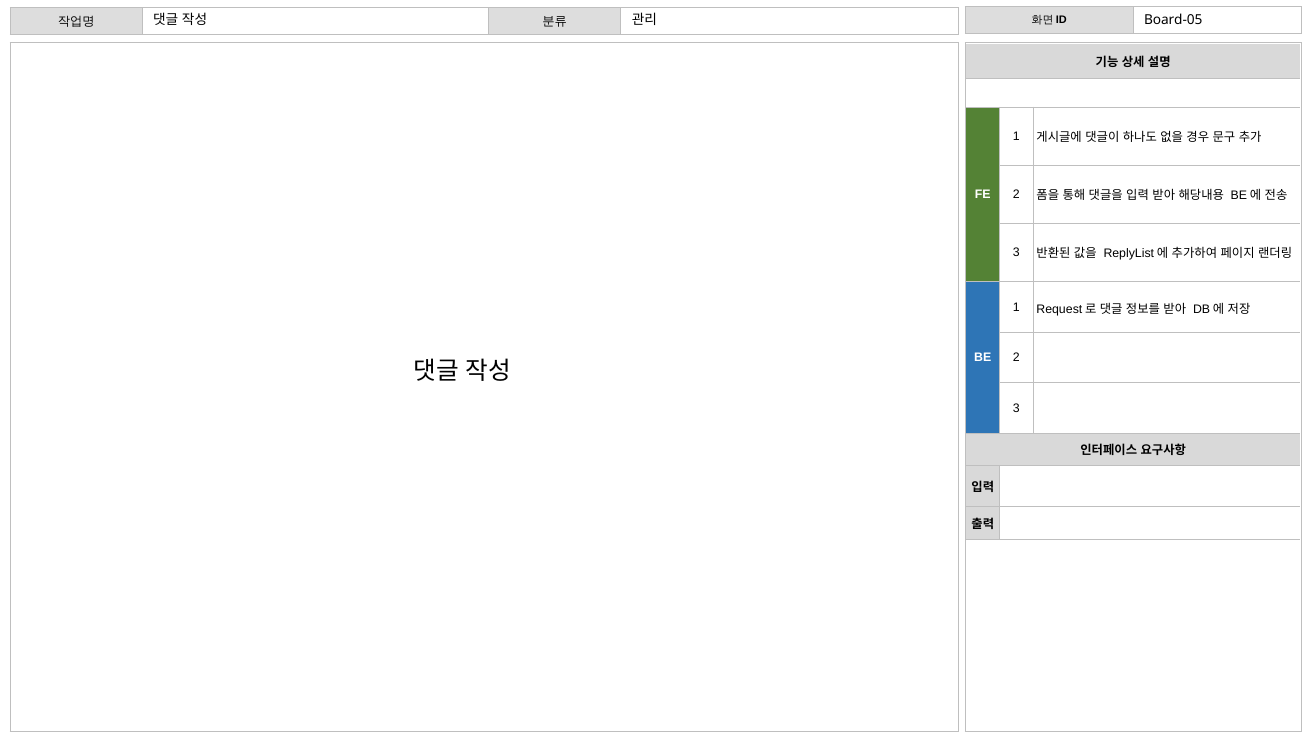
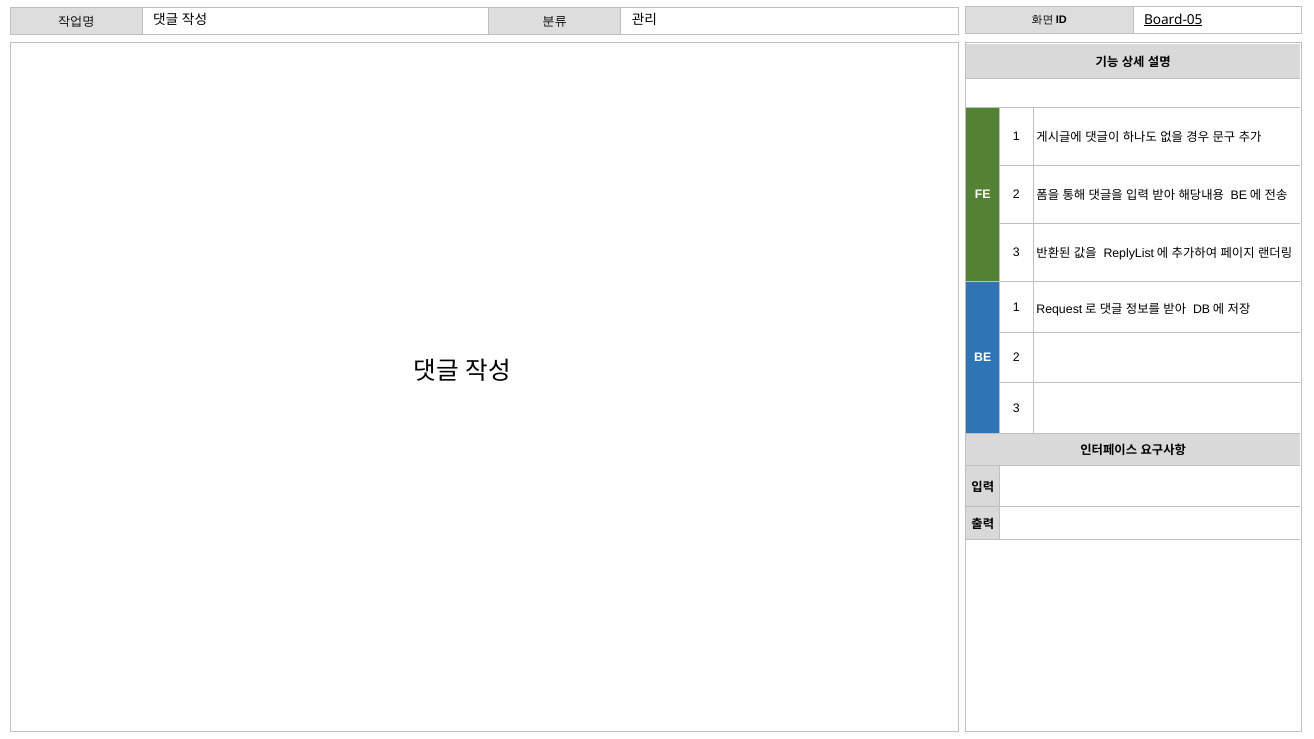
Board-05 underline: none -> present
